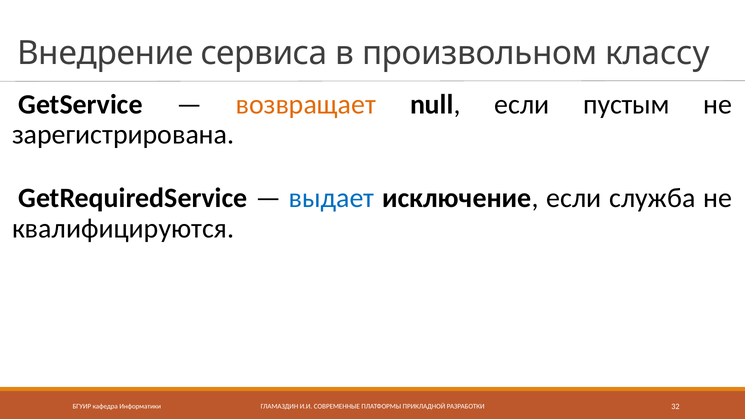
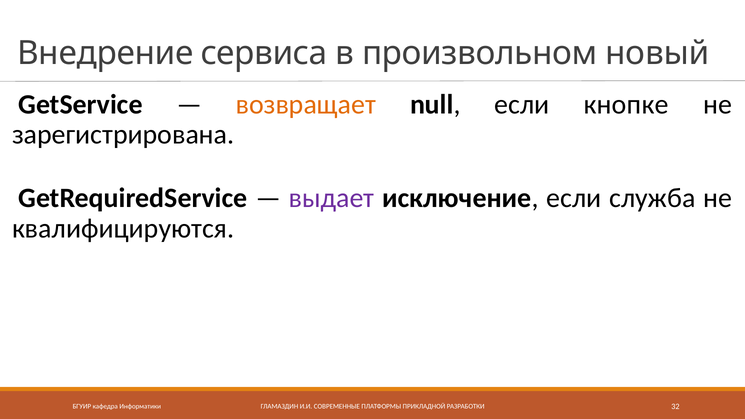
классу: классу -> новый
пустым: пустым -> кнопке
выдает colour: blue -> purple
